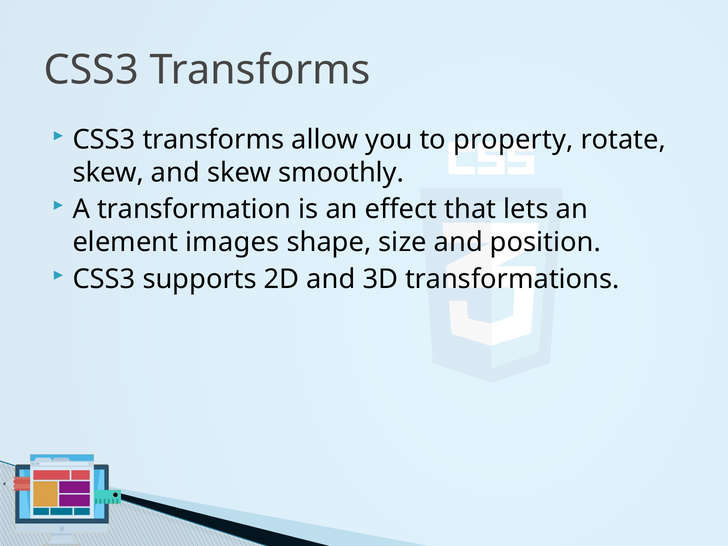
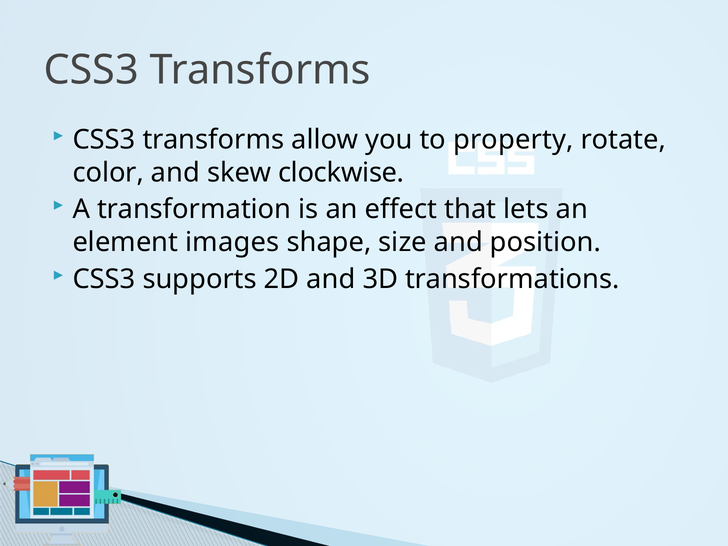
skew at (108, 173): skew -> color
smoothly: smoothly -> clockwise
